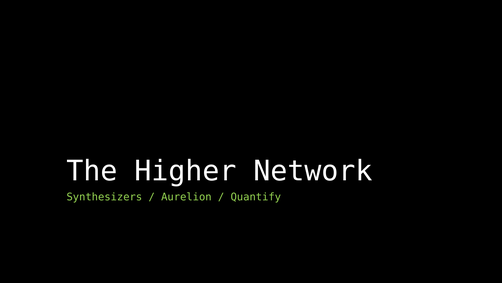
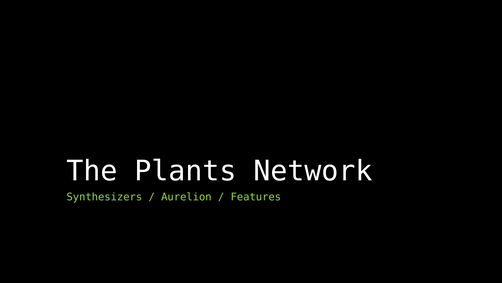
Higher: Higher -> Plants
Quantify: Quantify -> Features
